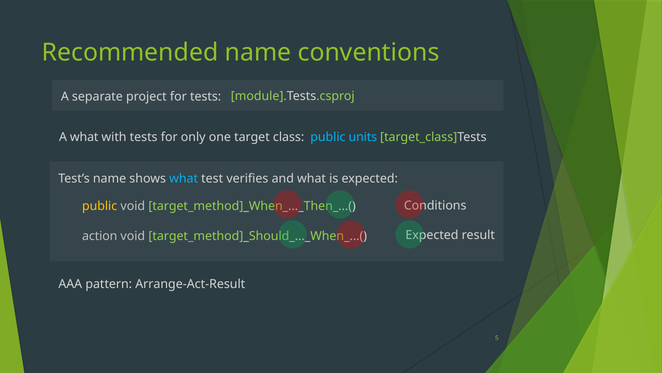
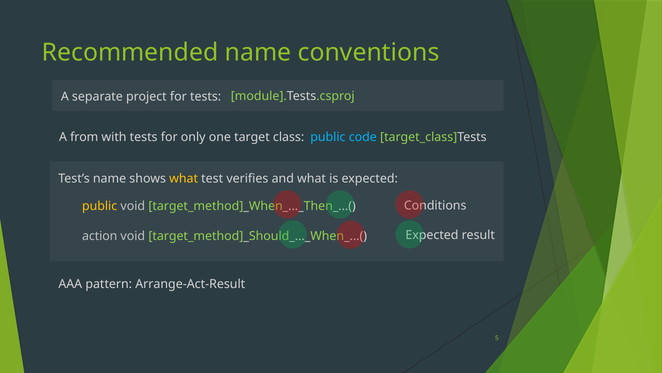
A what: what -> from
units: units -> code
what at (184, 178) colour: light blue -> yellow
